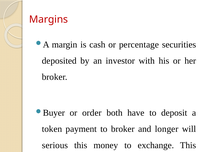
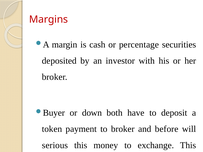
order: order -> down
longer: longer -> before
